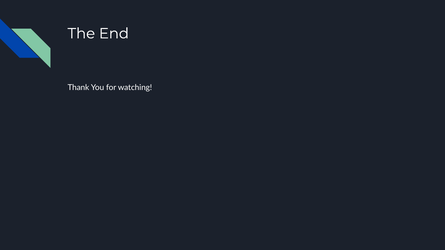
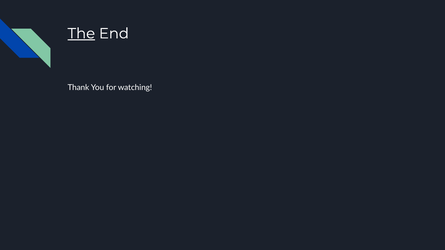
The underline: none -> present
